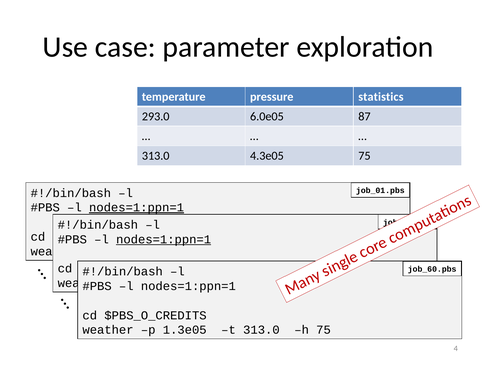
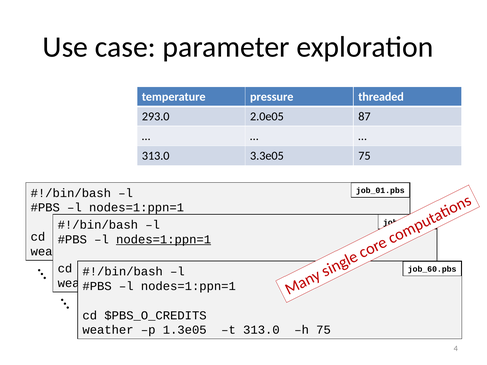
statistics: statistics -> threaded
6.0e05: 6.0e05 -> 2.0e05
4.3e05: 4.3e05 -> 3.3e05
nodes=1:ppn=1 at (137, 208) underline: present -> none
